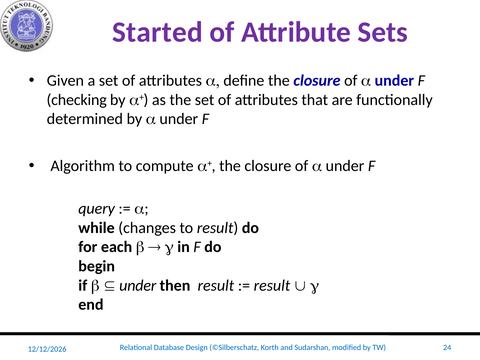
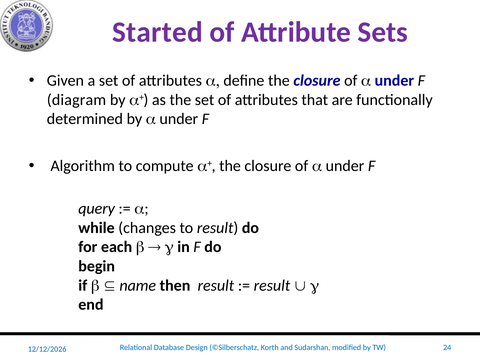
checking: checking -> diagram
under at (138, 285): under -> name
